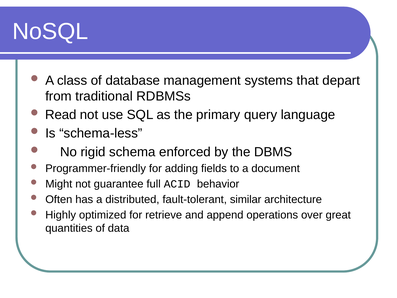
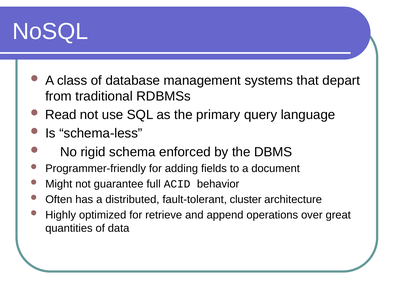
similar: similar -> cluster
